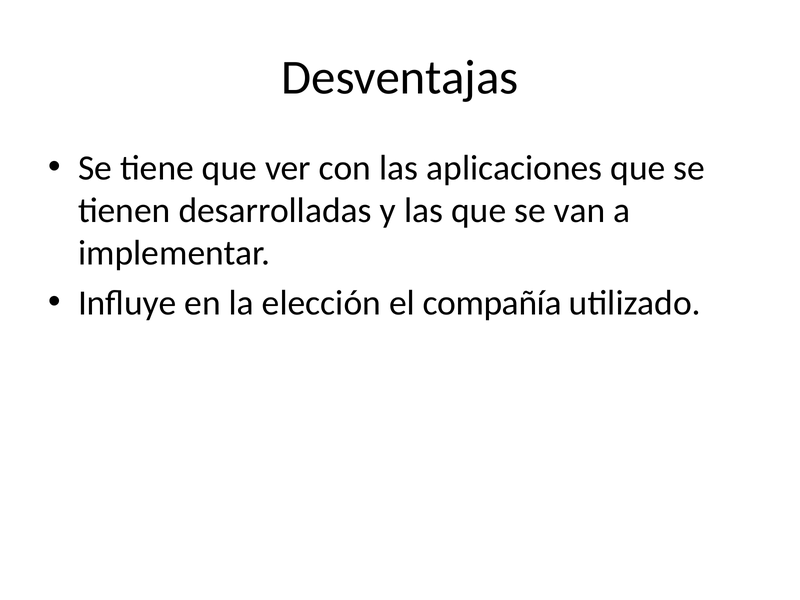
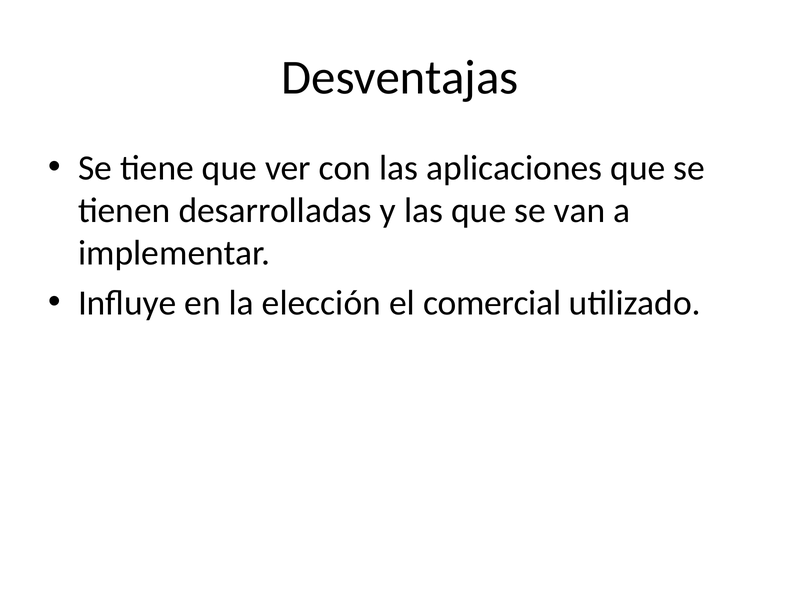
compañía: compañía -> comercial
